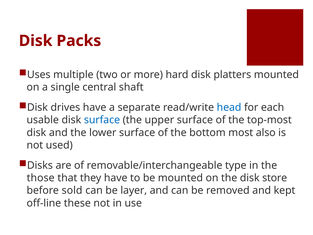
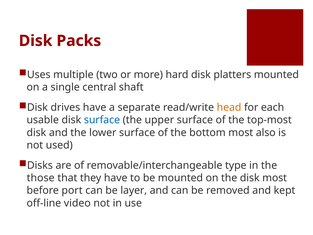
head colour: blue -> orange
disk store: store -> most
sold: sold -> port
these: these -> video
